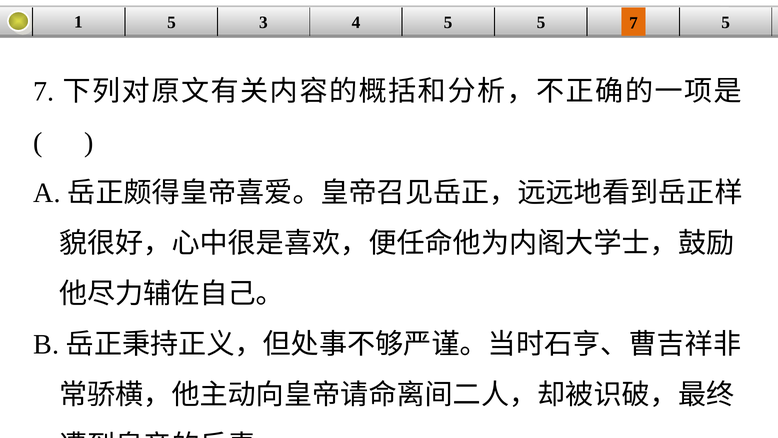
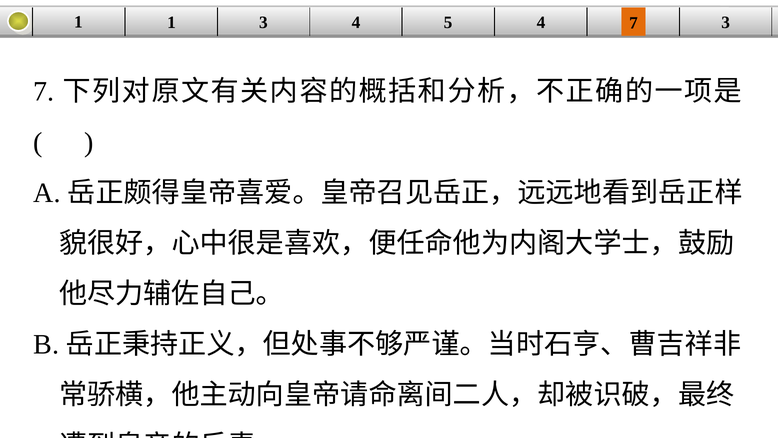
1 5: 5 -> 1
5 5: 5 -> 4
7 5: 5 -> 3
